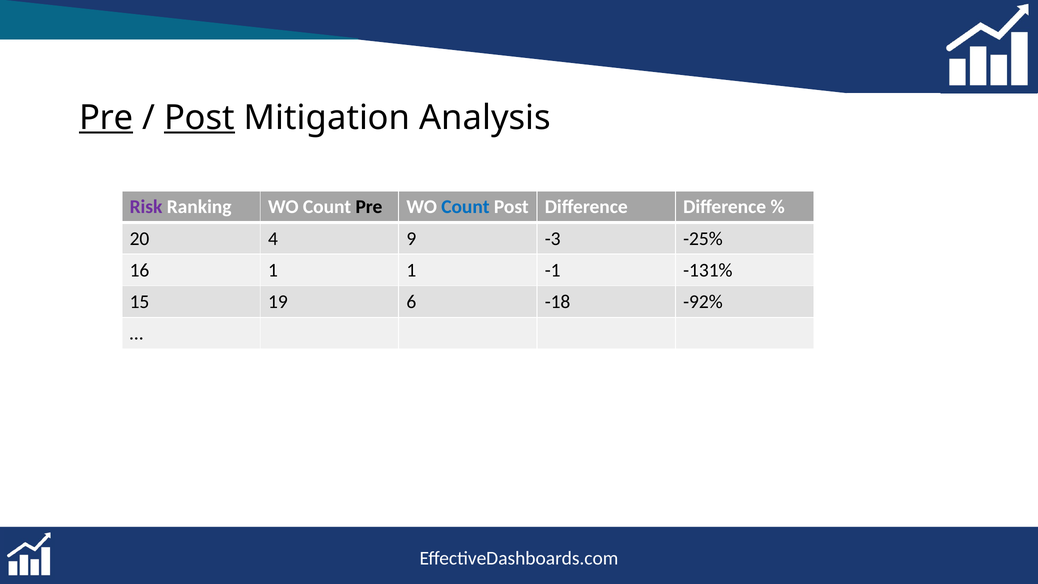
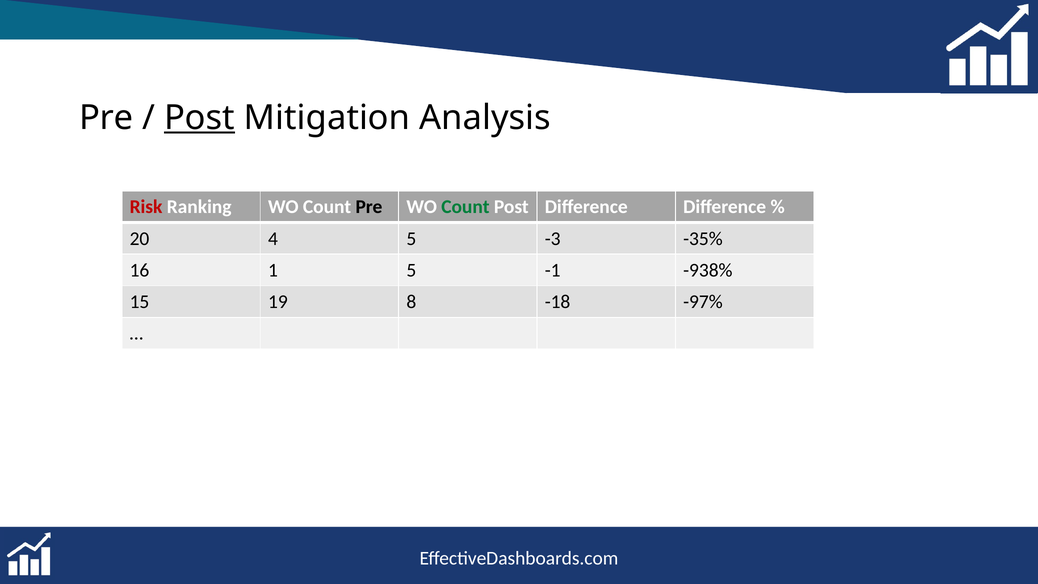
Pre at (106, 118) underline: present -> none
Risk colour: purple -> red
Count at (465, 207) colour: blue -> green
4 9: 9 -> 5
-25%: -25% -> -35%
1 1: 1 -> 5
-131%: -131% -> -938%
6: 6 -> 8
-92%: -92% -> -97%
